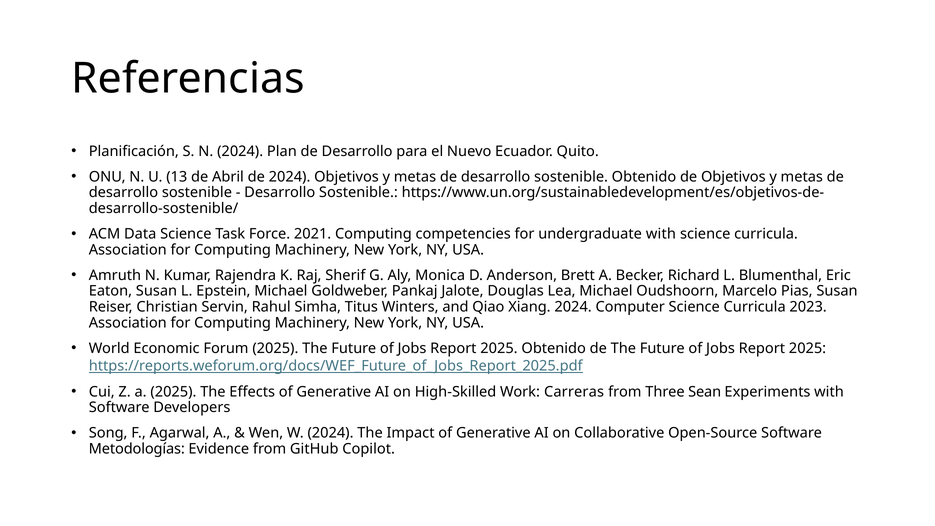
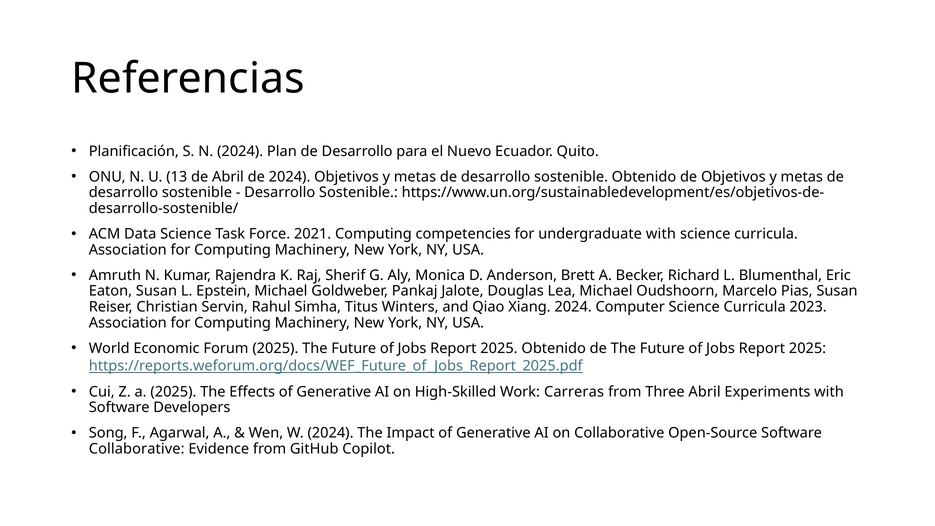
Three Sean: Sean -> Abril
Metodologías at (137, 449): Metodologías -> Collaborative
